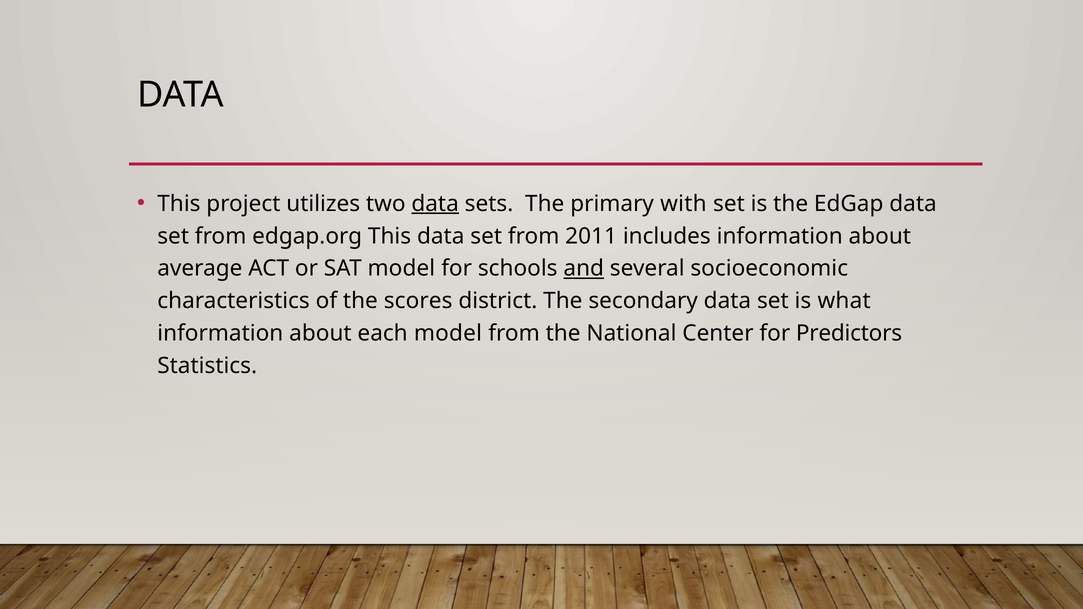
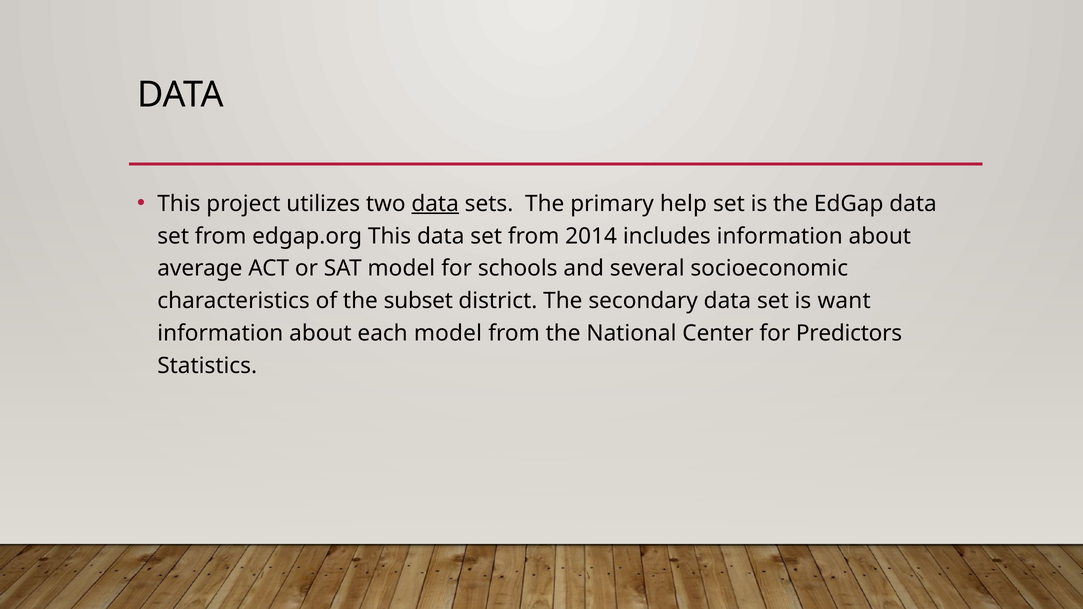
with: with -> help
2011: 2011 -> 2014
and underline: present -> none
scores: scores -> subset
what: what -> want
